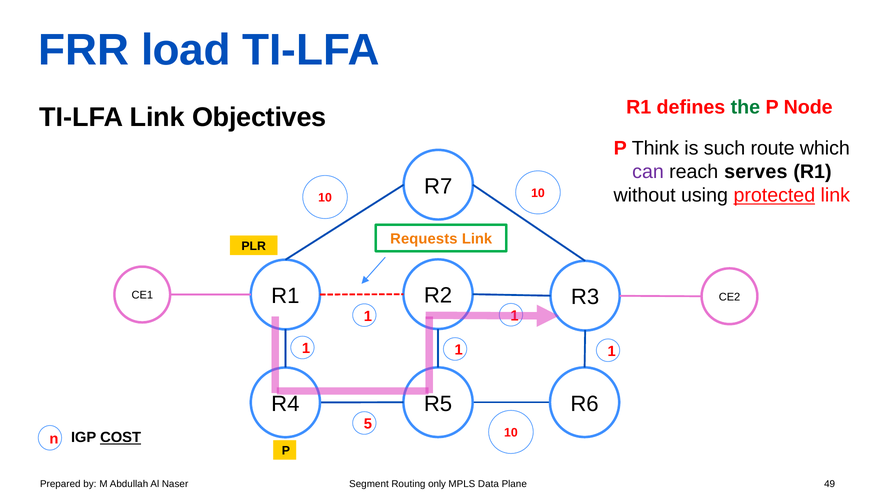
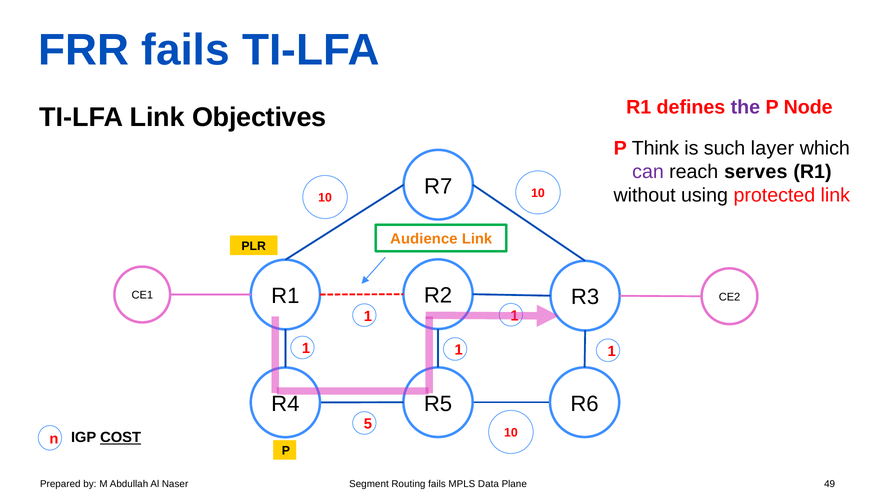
FRR load: load -> fails
the colour: green -> purple
route: route -> layer
protected underline: present -> none
Requests: Requests -> Audience
only at (437, 484): only -> fails
